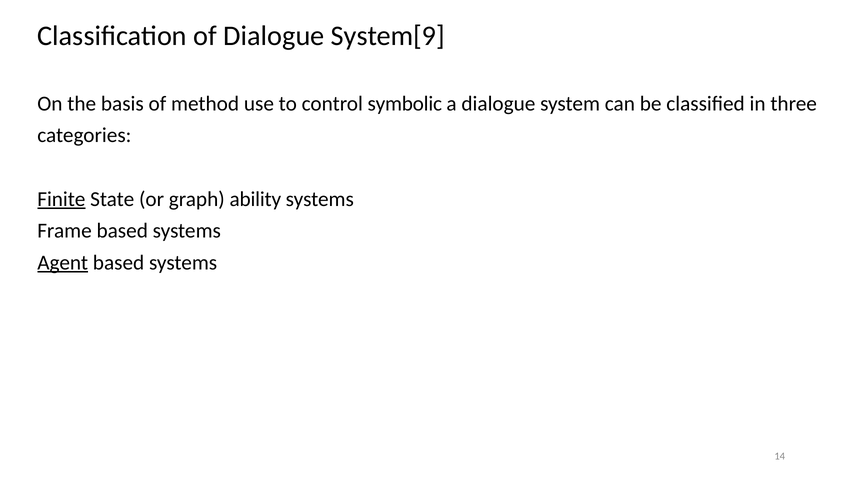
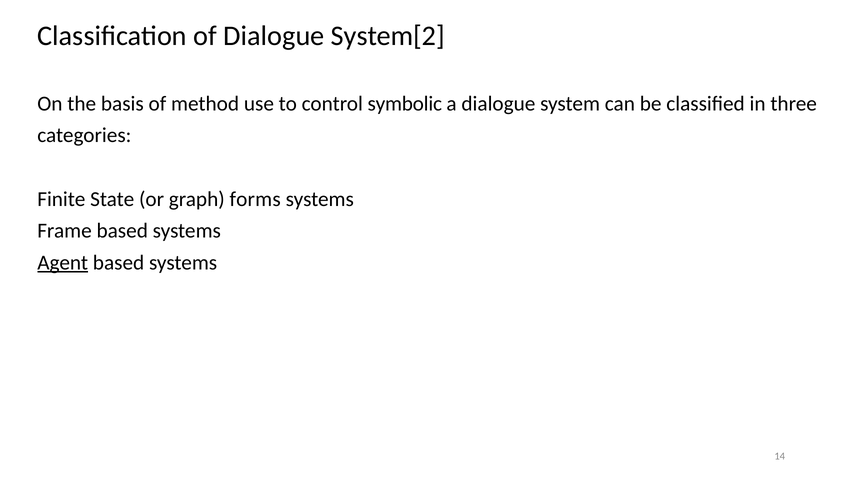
System[9: System[9 -> System[2
Finite underline: present -> none
ability: ability -> forms
